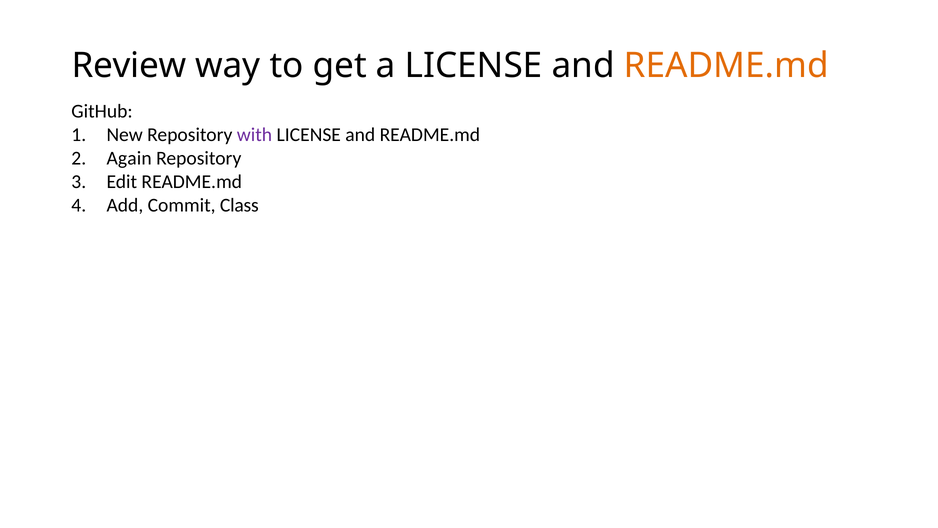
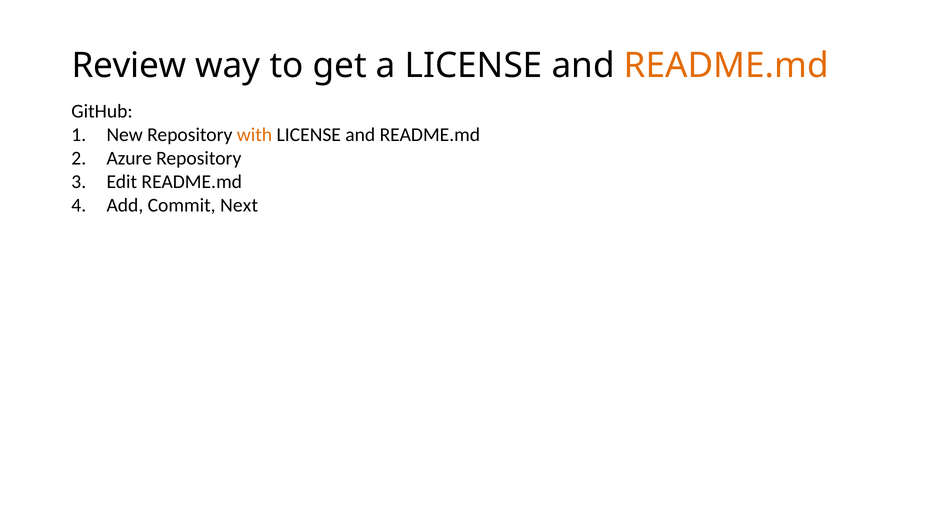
with colour: purple -> orange
Again: Again -> Azure
Class: Class -> Next
